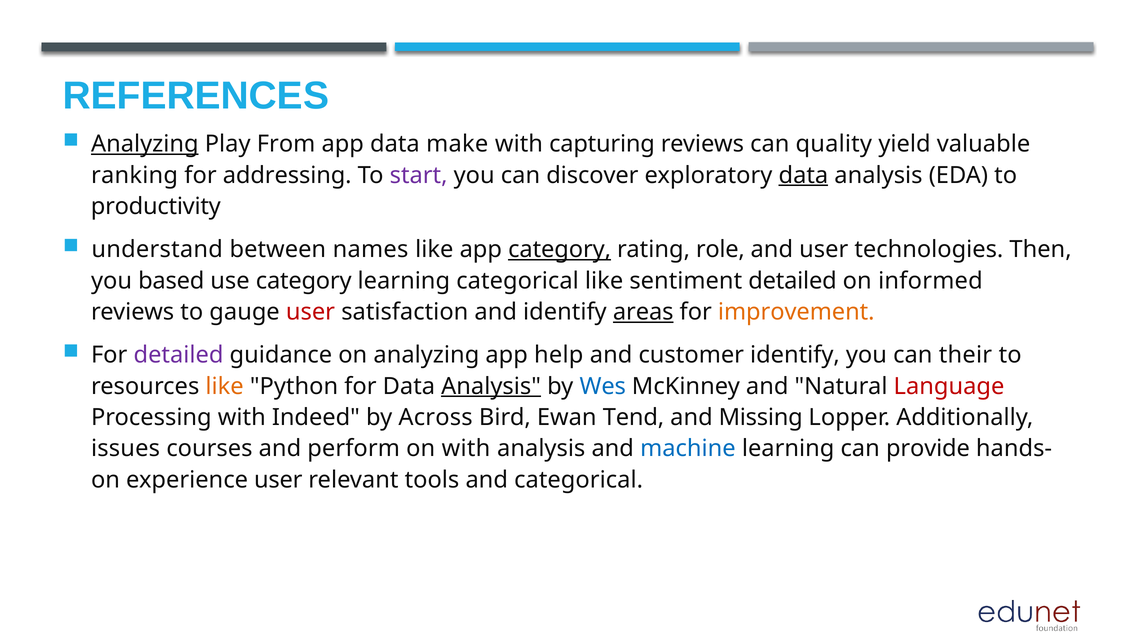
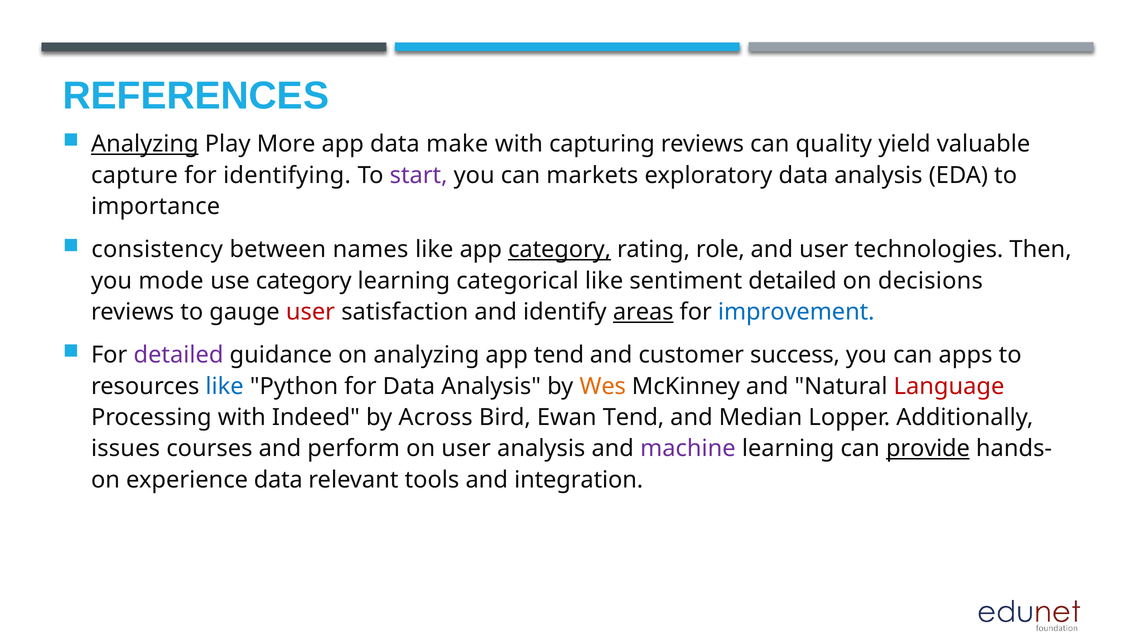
From: From -> More
ranking: ranking -> capture
addressing: addressing -> identifying
discover: discover -> markets
data at (803, 175) underline: present -> none
productivity: productivity -> importance
understand: understand -> consistency
based: based -> mode
informed: informed -> decisions
improvement colour: orange -> blue
app help: help -> tend
customer identify: identify -> success
their: their -> apps
like at (225, 386) colour: orange -> blue
Analysis at (491, 386) underline: present -> none
Wes colour: blue -> orange
Missing: Missing -> Median
on with: with -> user
machine colour: blue -> purple
provide underline: none -> present
experience user: user -> data
and categorical: categorical -> integration
